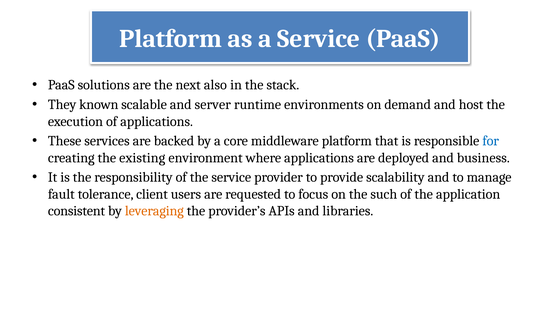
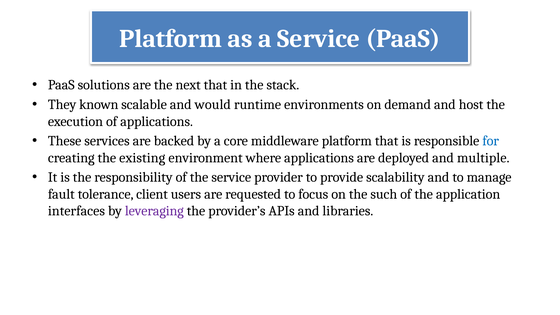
next also: also -> that
server: server -> would
business: business -> multiple
consistent: consistent -> interfaces
leveraging colour: orange -> purple
